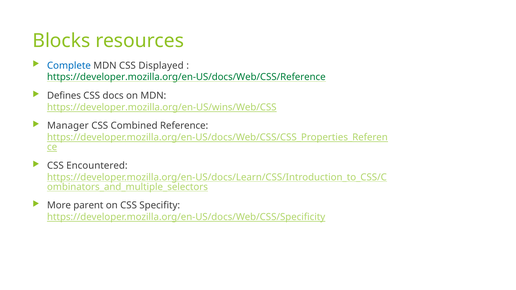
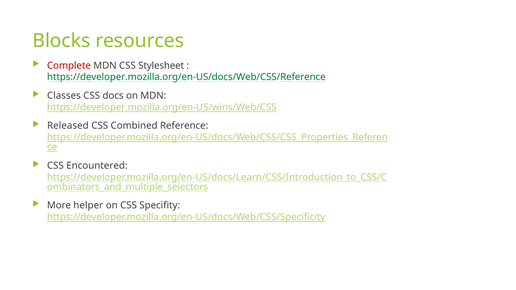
Complete colour: blue -> red
Displayed: Displayed -> Stylesheet
Defines: Defines -> Classes
Manager: Manager -> Released
parent: parent -> helper
